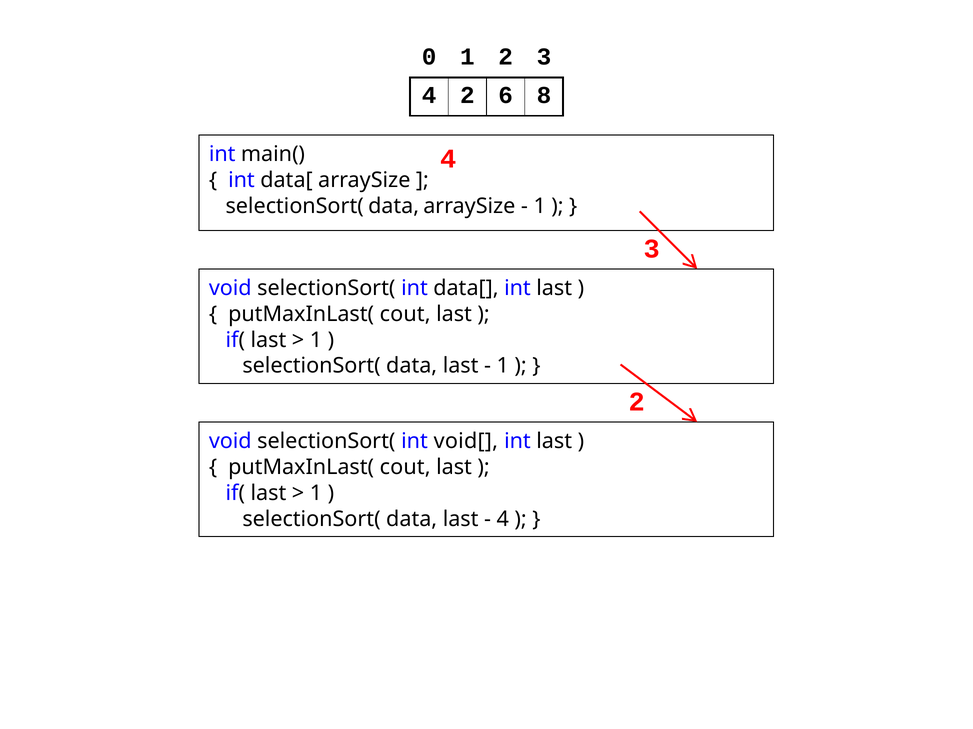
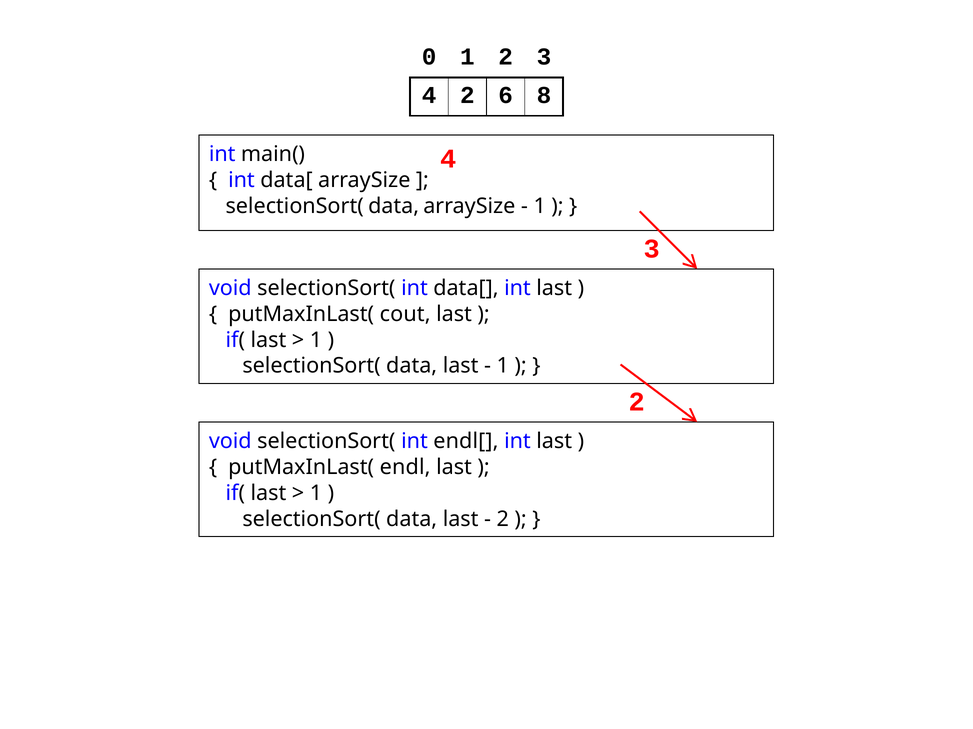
void[: void[ -> endl[
cout at (405, 468): cout -> endl
4 at (503, 519): 4 -> 2
